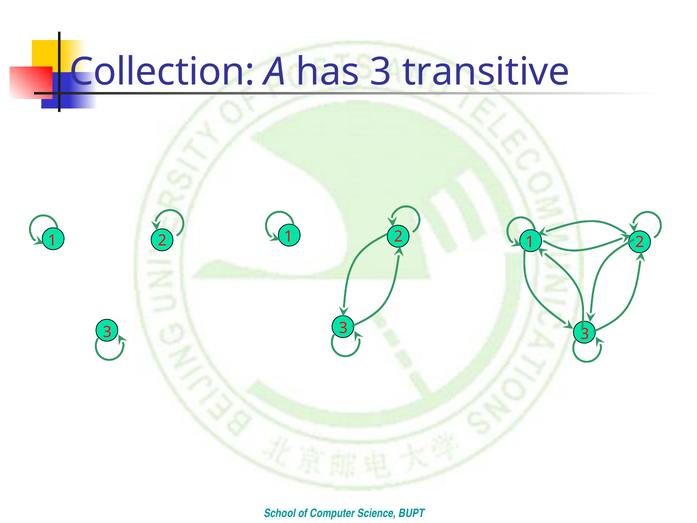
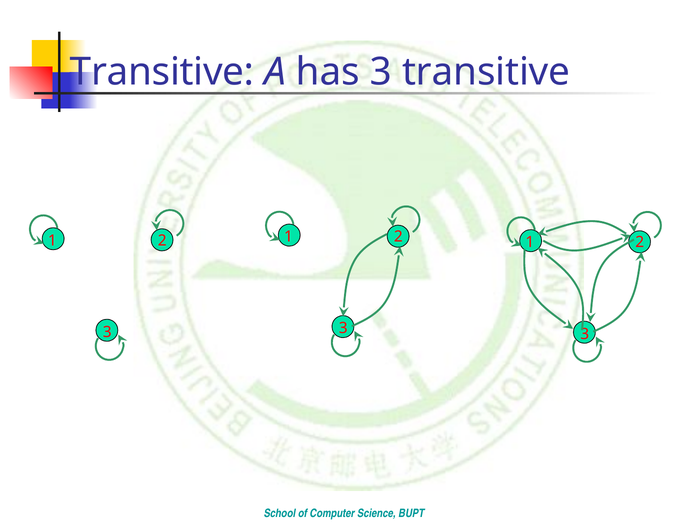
Collection at (162, 72): Collection -> Transitive
